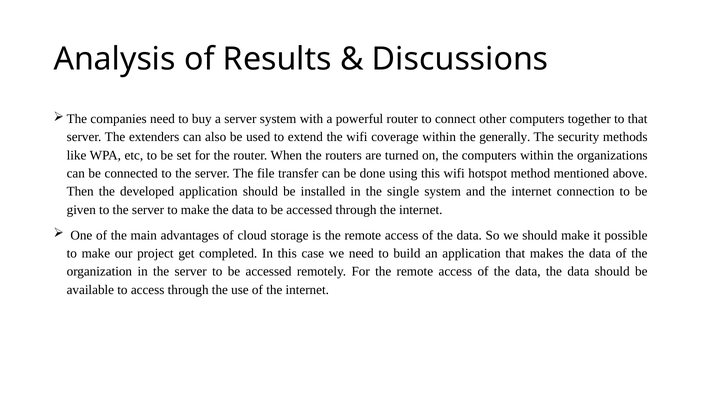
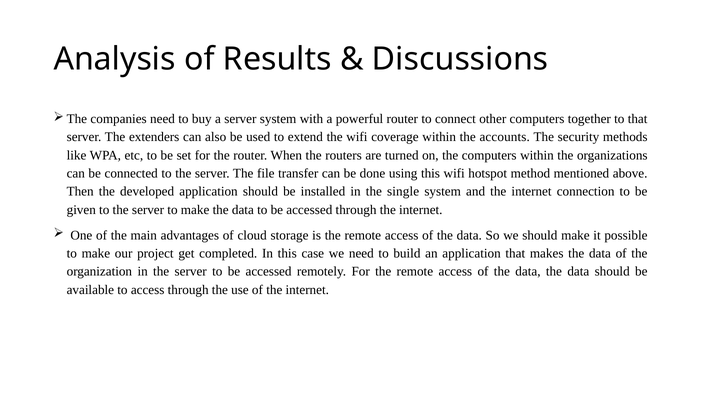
generally: generally -> accounts
